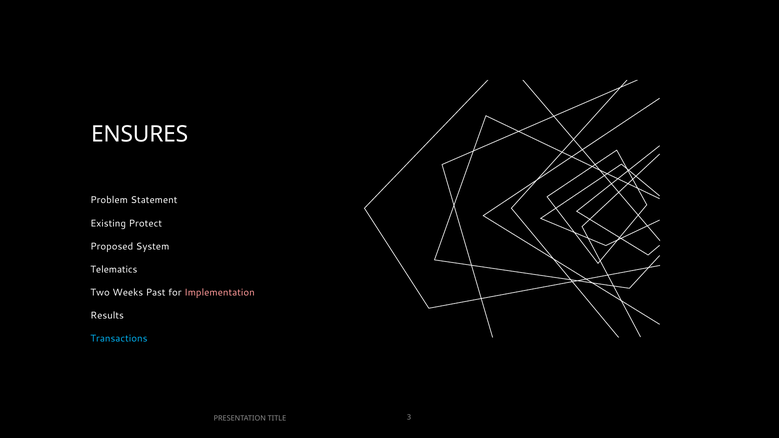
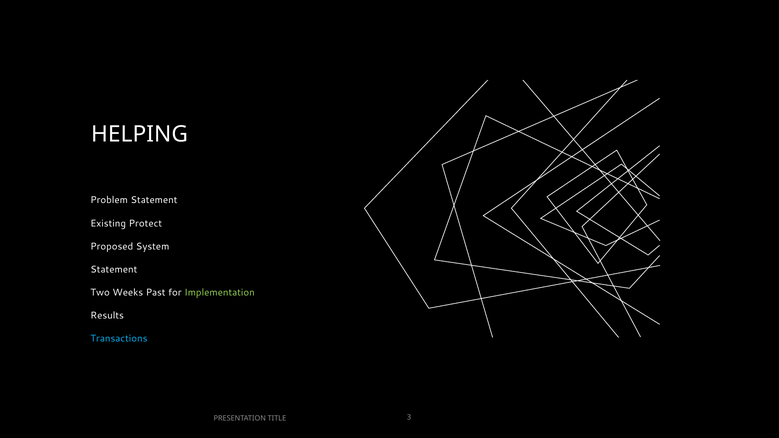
ENSURES: ENSURES -> HELPING
Telematics at (114, 269): Telematics -> Statement
Implementation colour: pink -> light green
